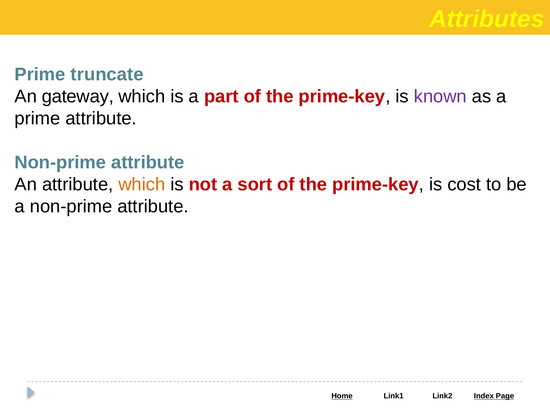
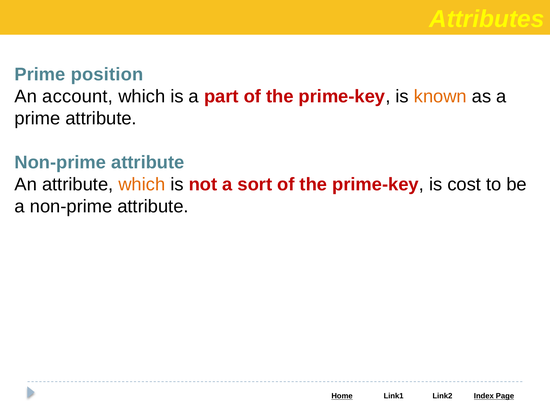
truncate: truncate -> position
gateway: gateway -> account
known colour: purple -> orange
